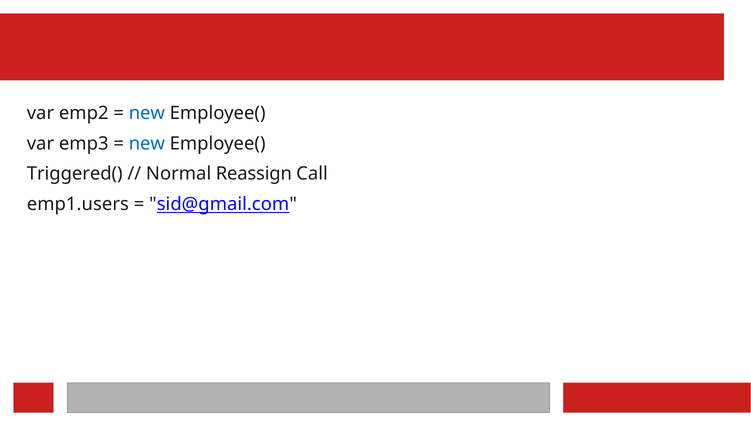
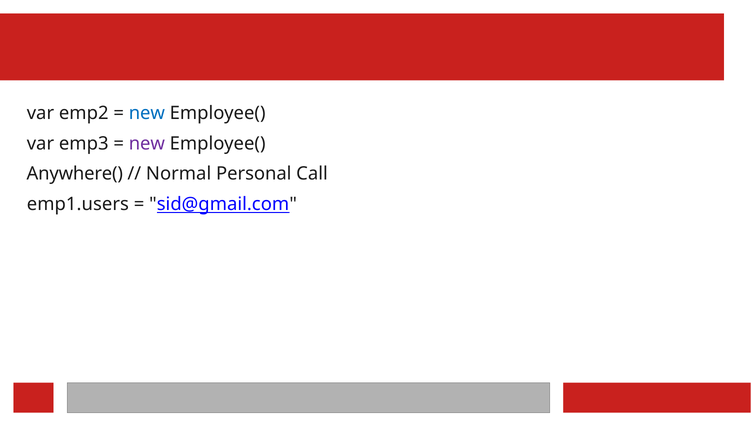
new at (147, 143) colour: blue -> purple
Triggered(: Triggered( -> Anywhere(
Reassign: Reassign -> Personal
